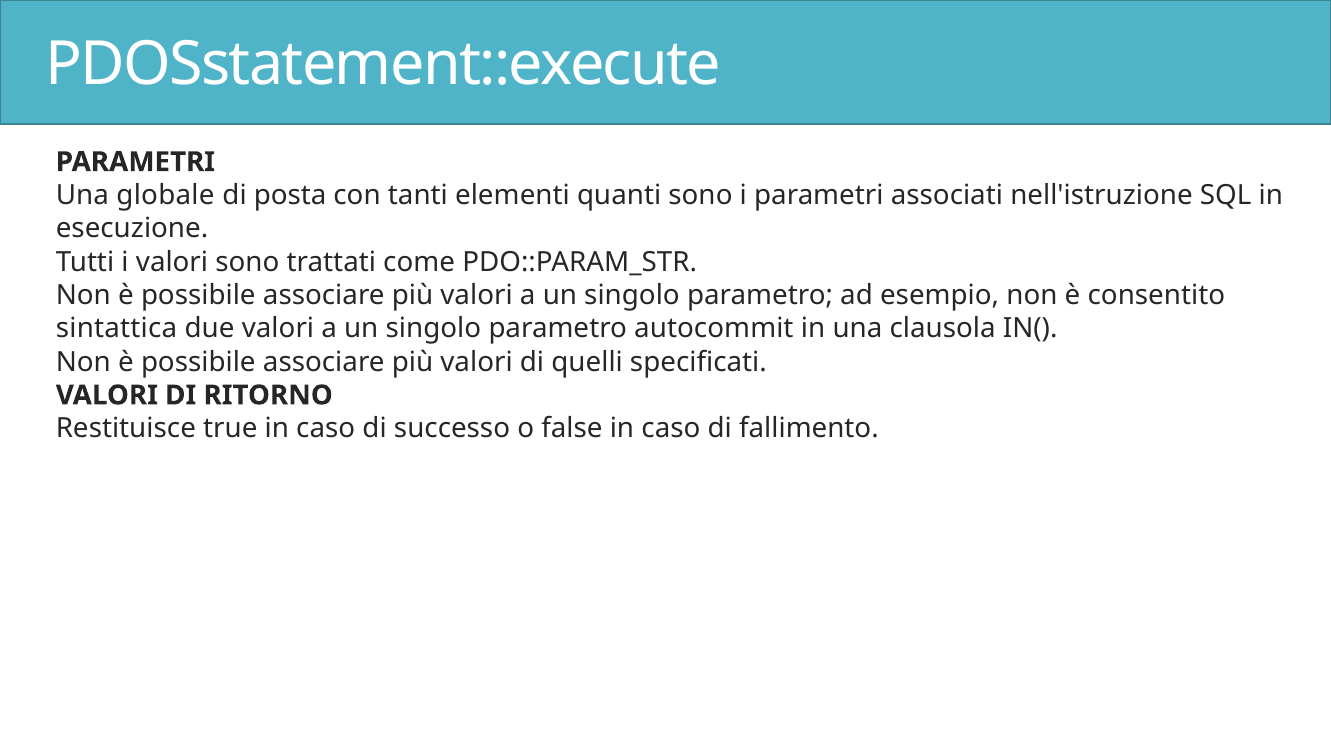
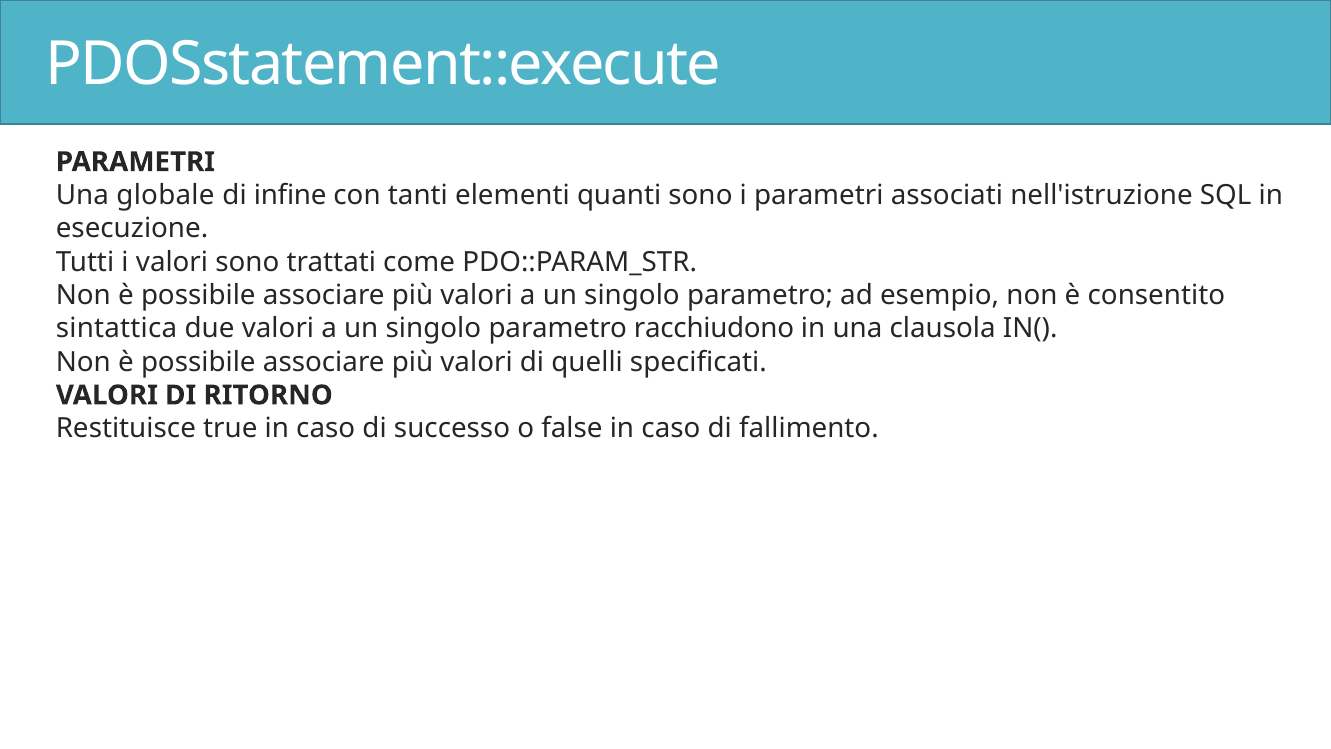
posta: posta -> infine
autocommit: autocommit -> racchiudono
